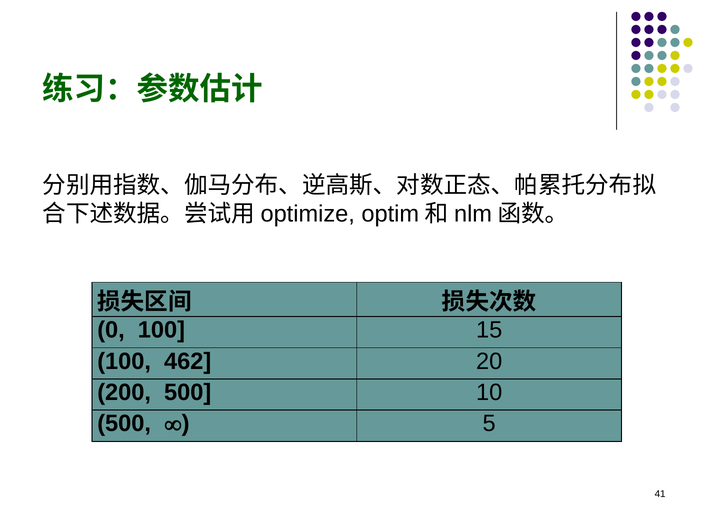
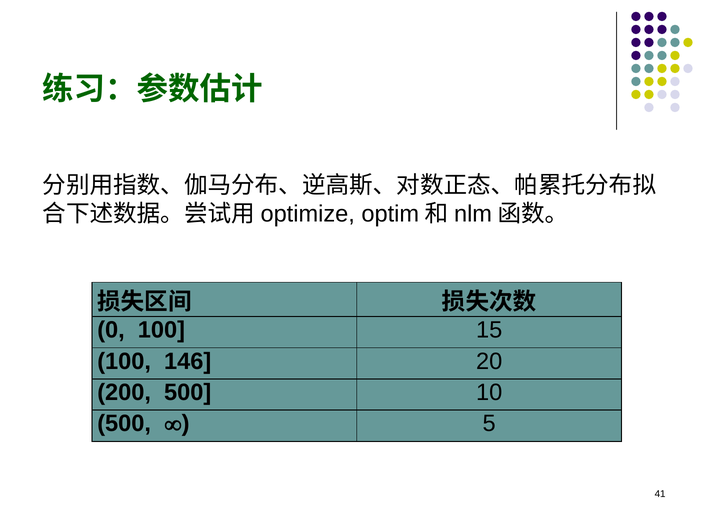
462: 462 -> 146
